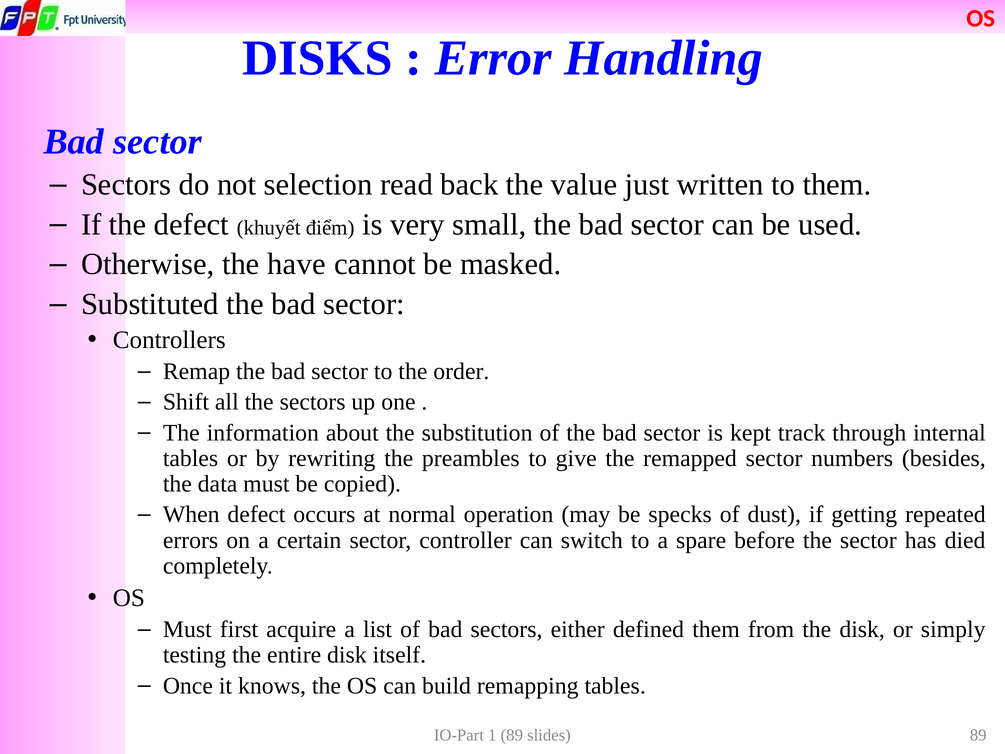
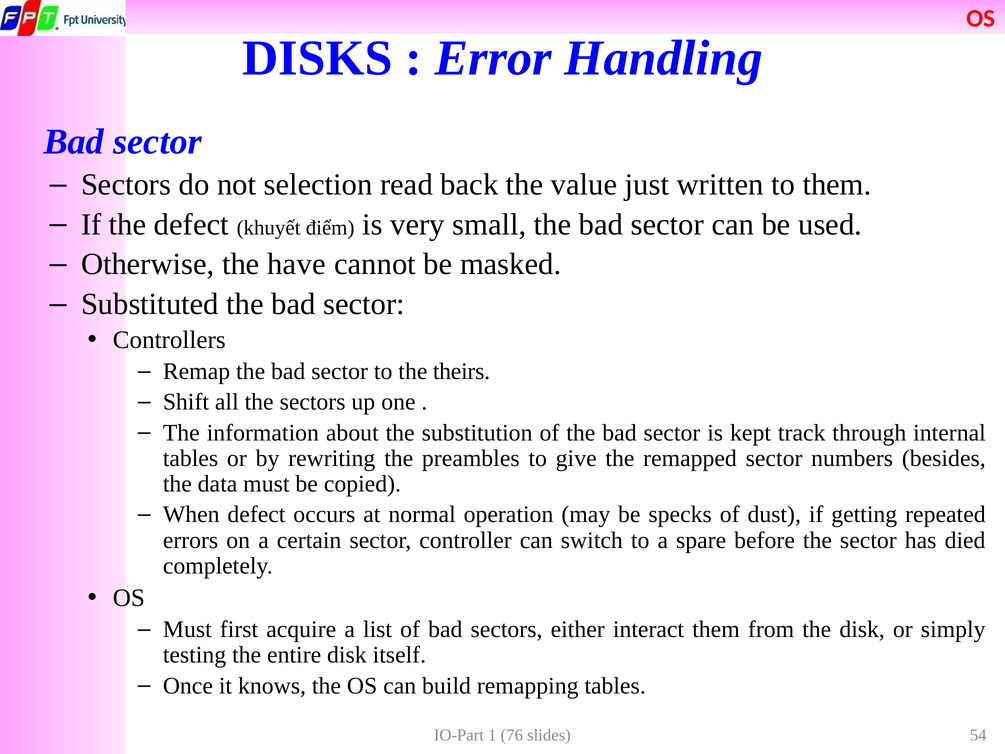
order: order -> theirs
defined: defined -> interact
1 89: 89 -> 76
slides 89: 89 -> 54
